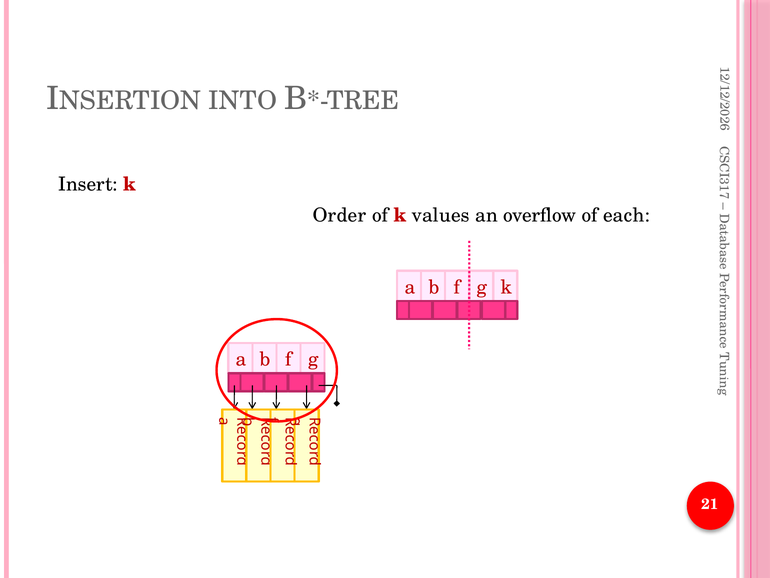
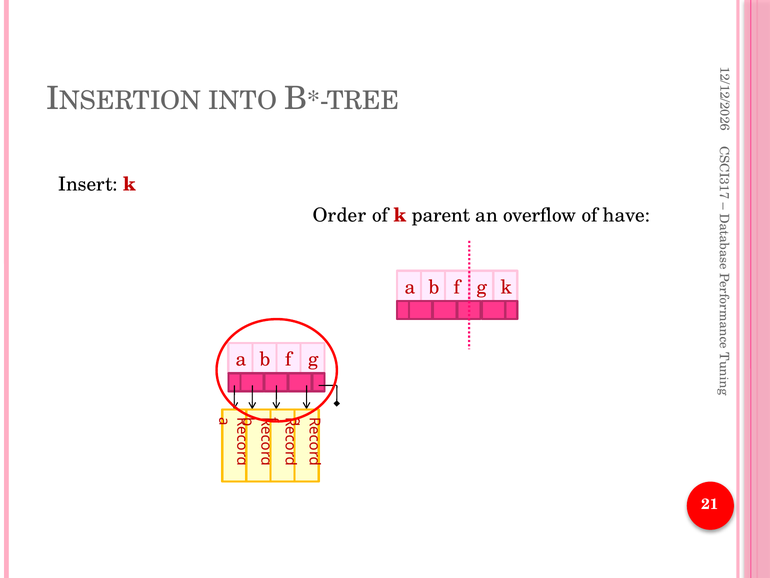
values: values -> parent
each: each -> have
